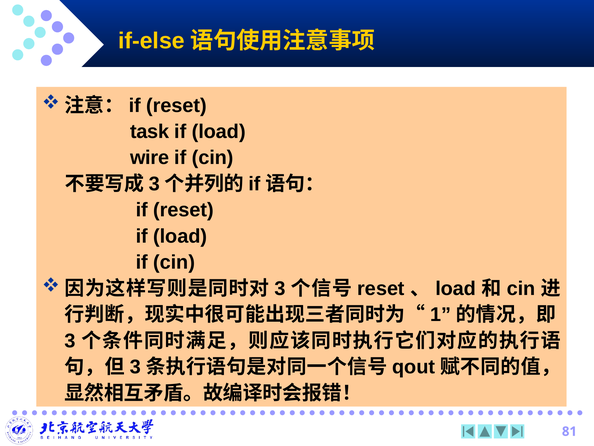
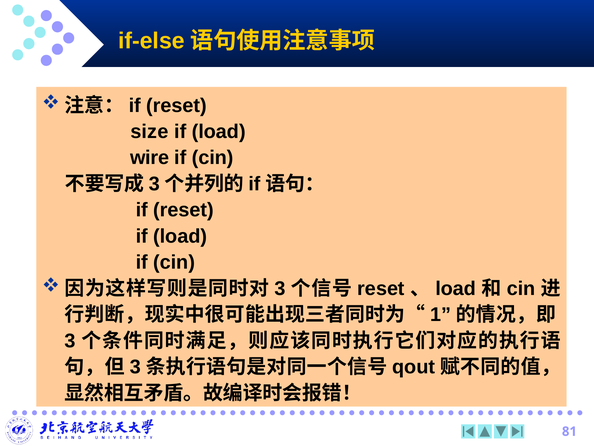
task: task -> size
